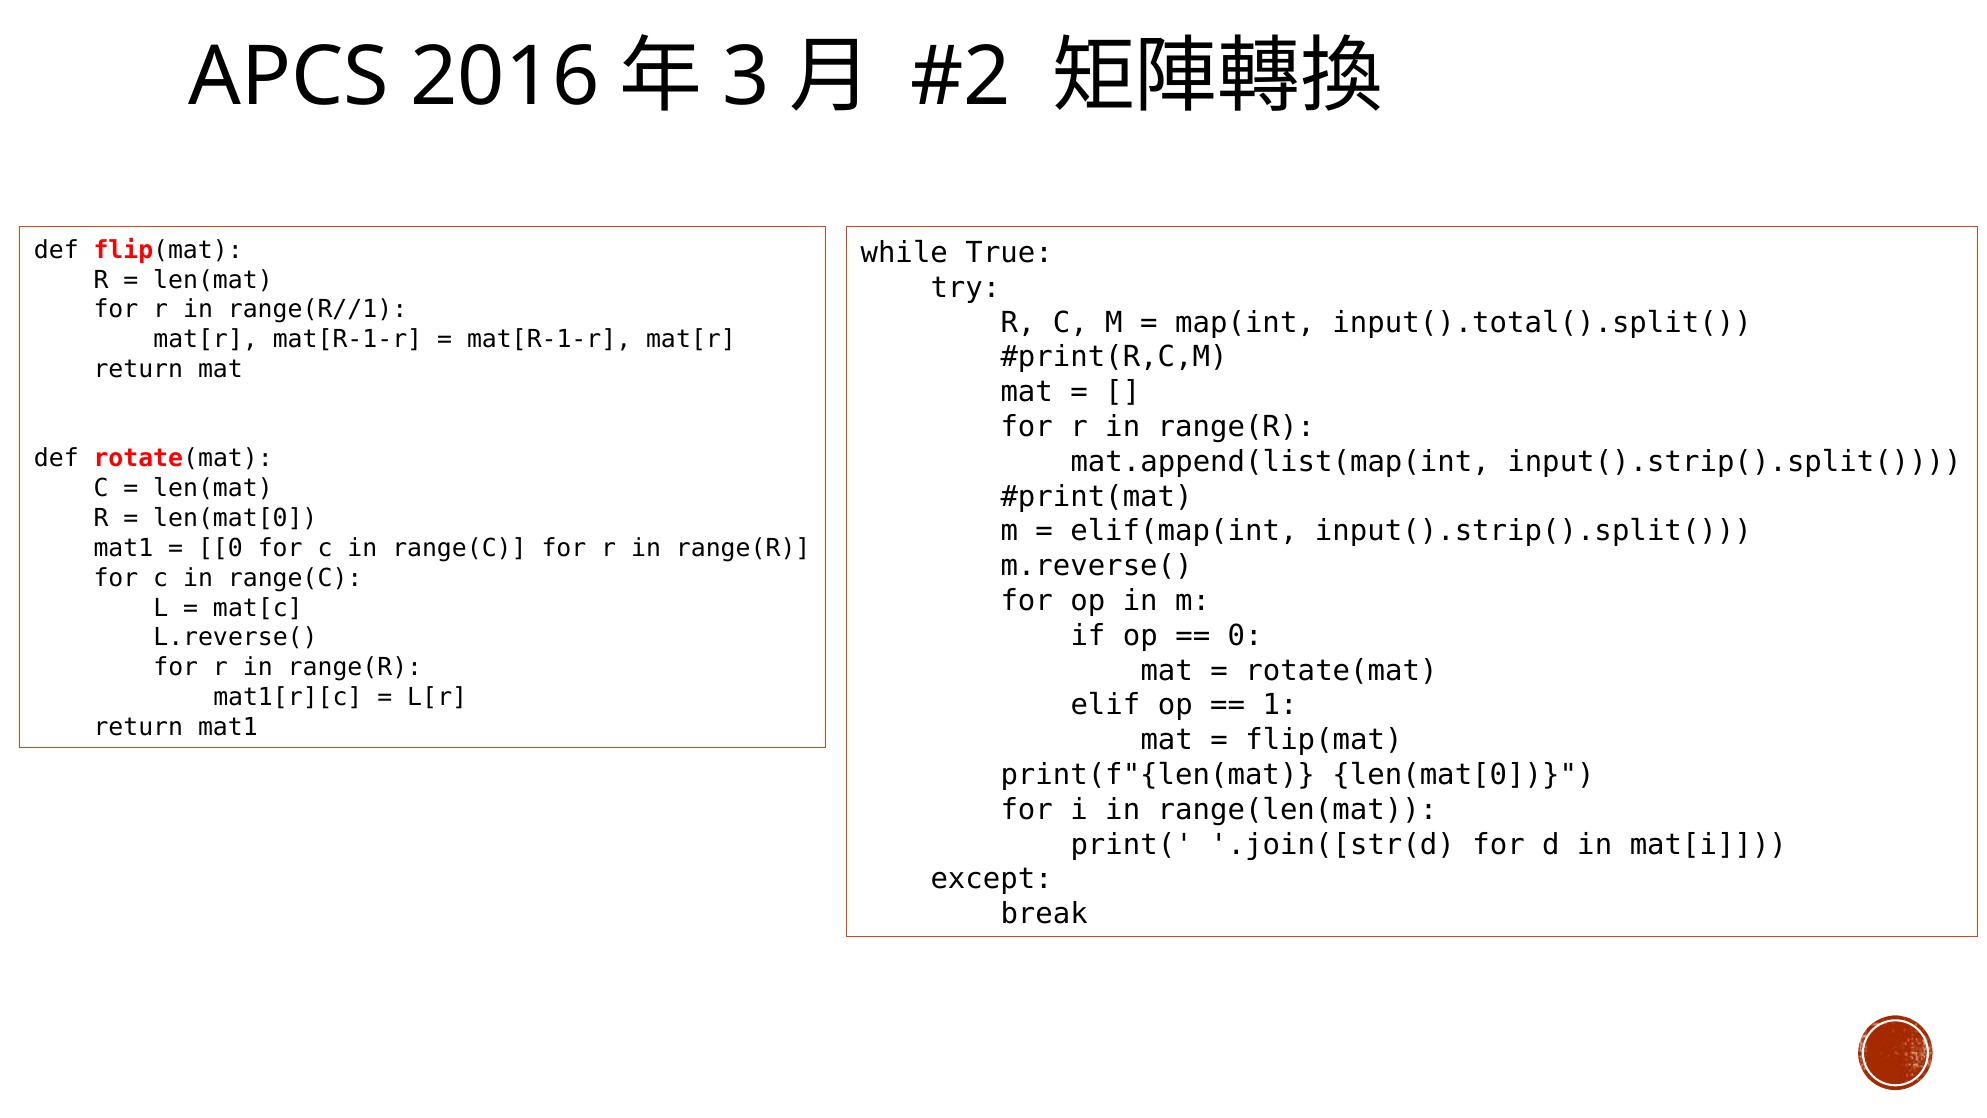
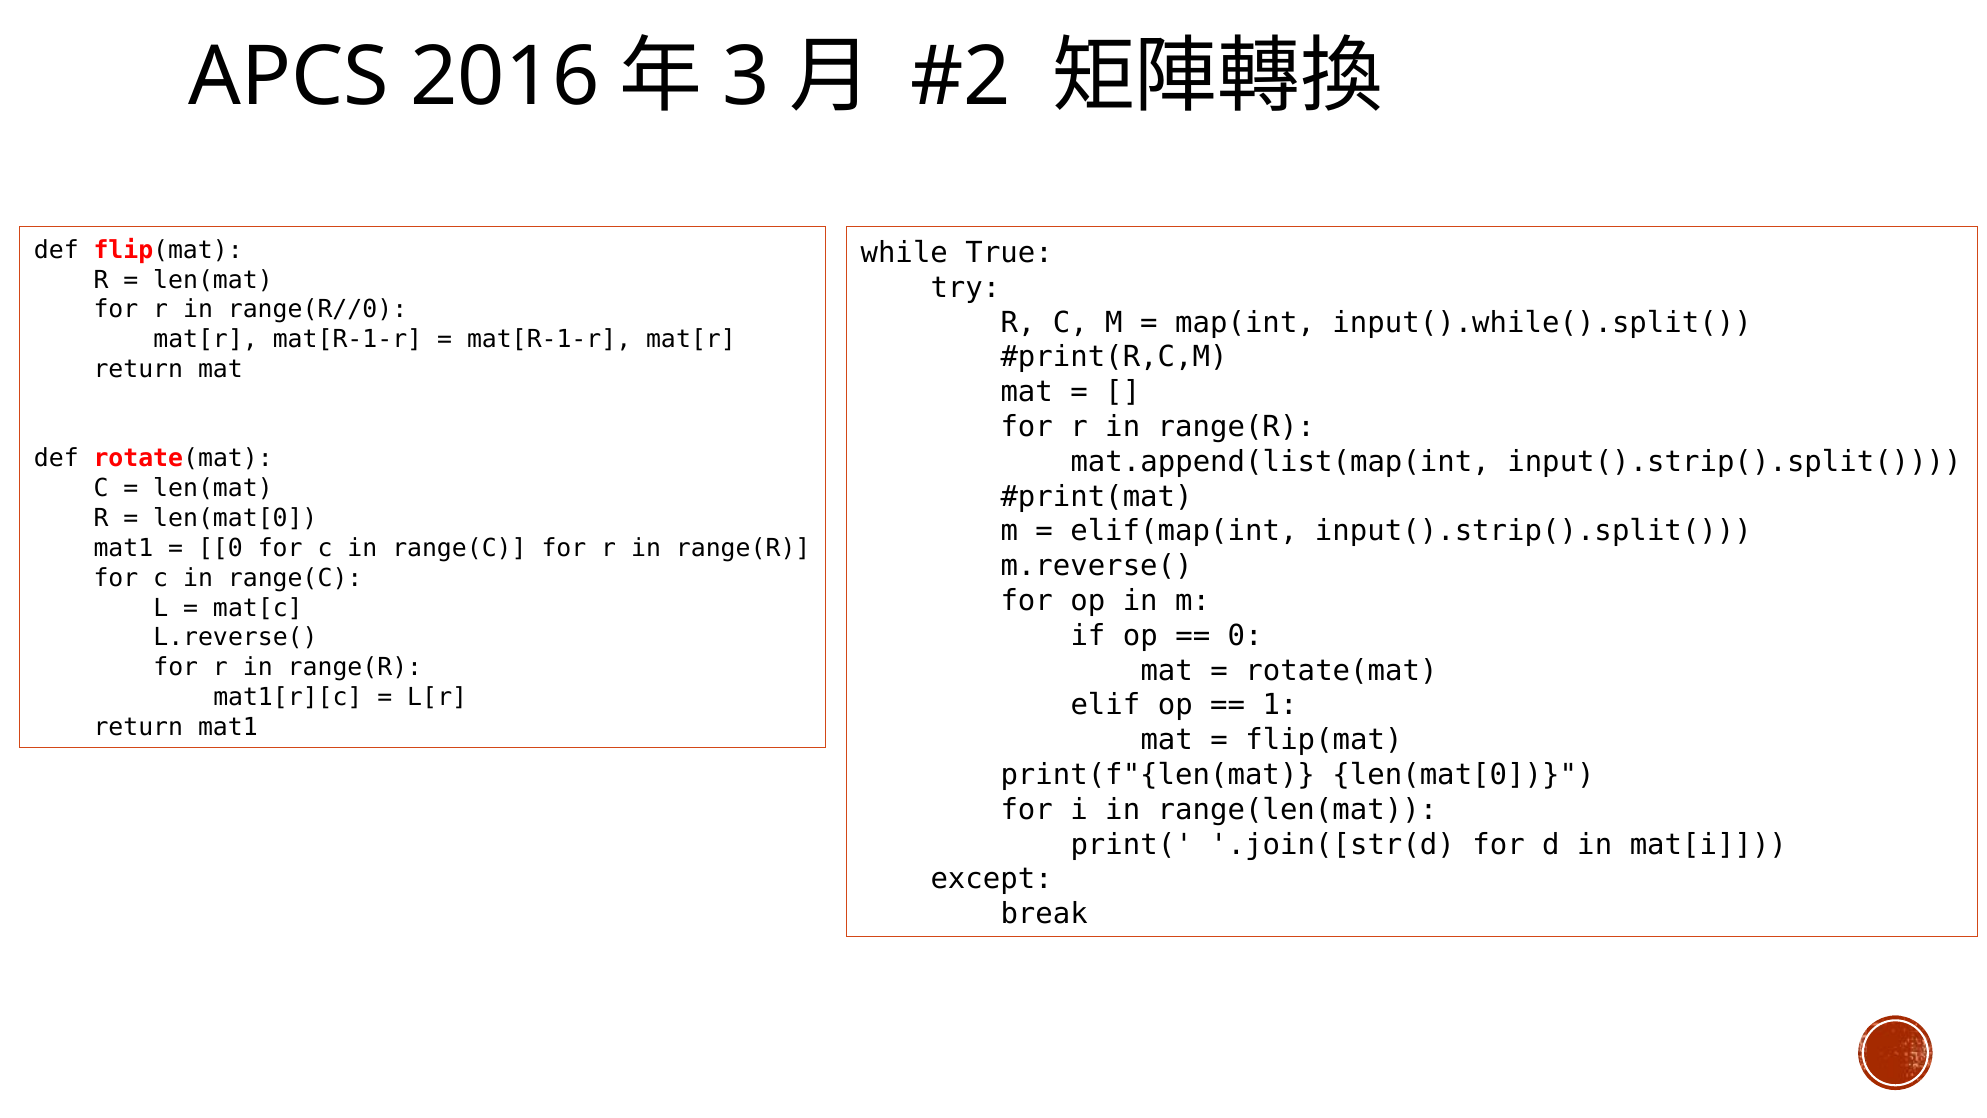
range(R//1: range(R//1 -> range(R//0
input().total().split(: input().total().split( -> input().while().split(
